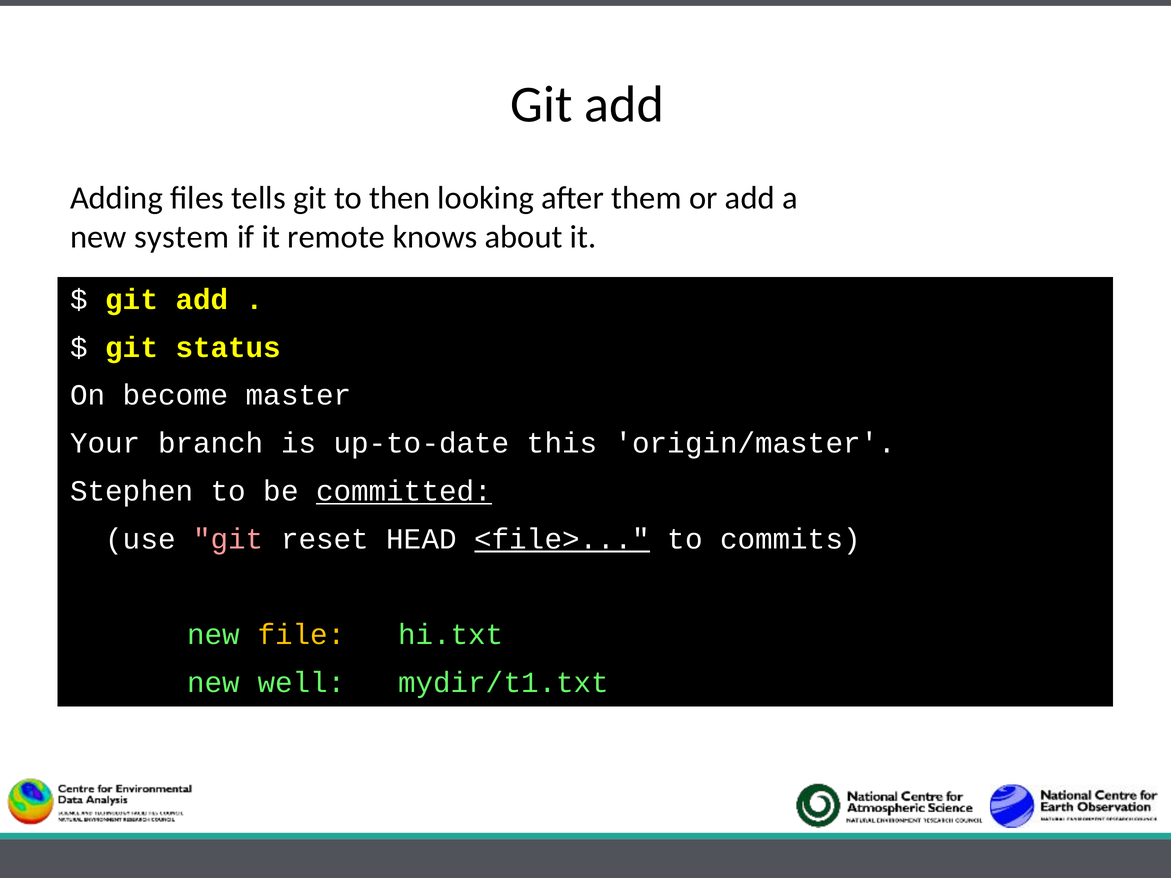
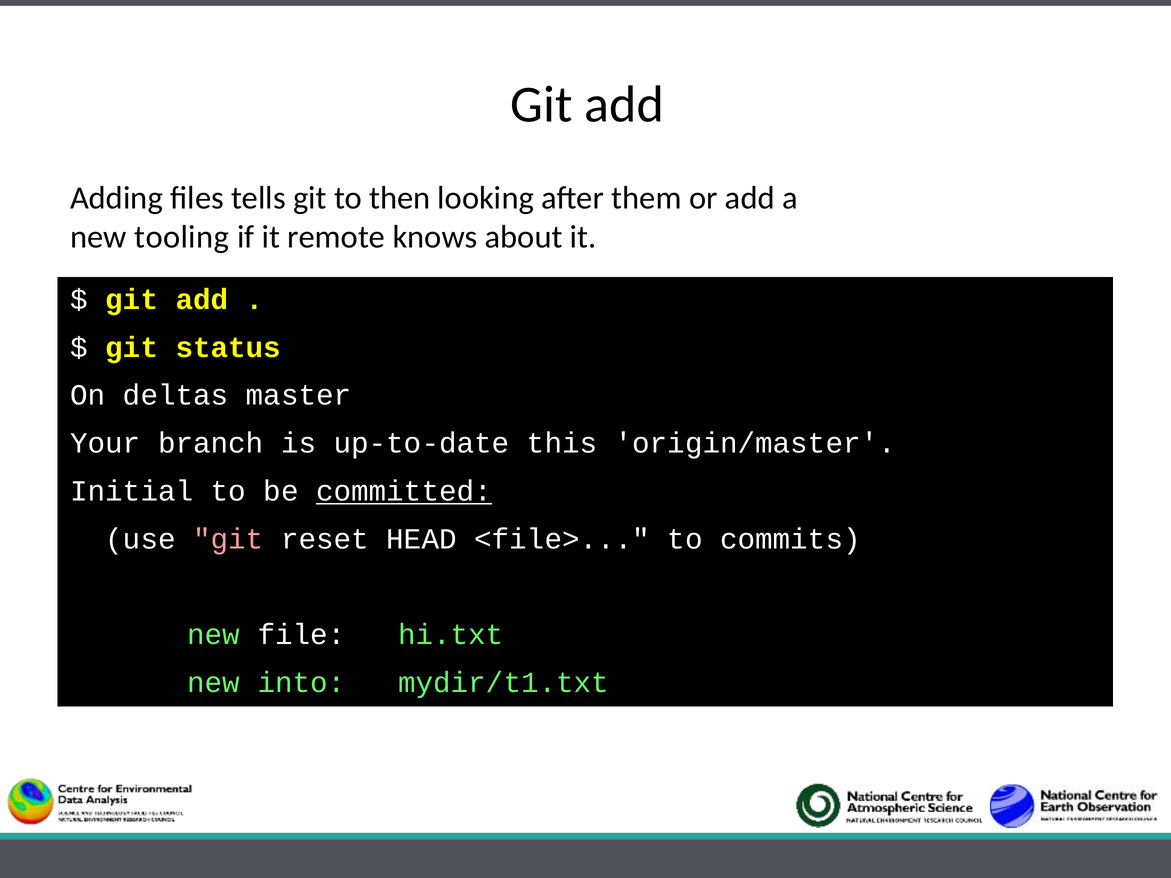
system: system -> tooling
become: become -> deltas
Stephen: Stephen -> Initial
<file> underline: present -> none
file colour: yellow -> white
well: well -> into
